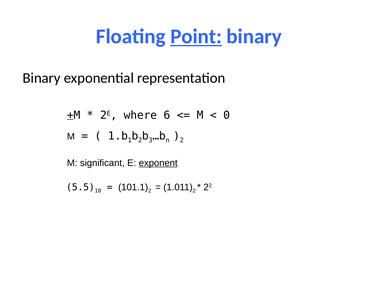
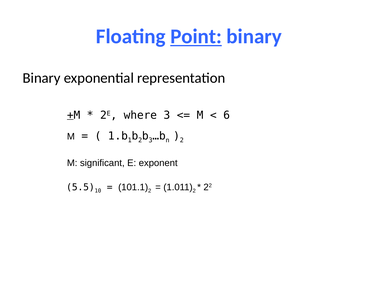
where 6: 6 -> 3
0: 0 -> 6
exponent underline: present -> none
